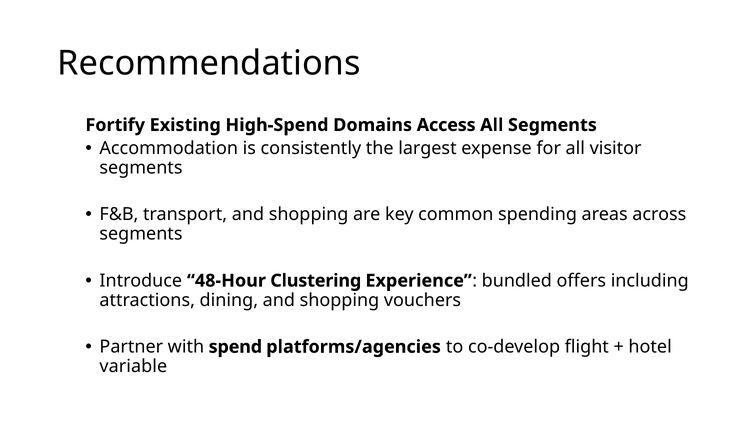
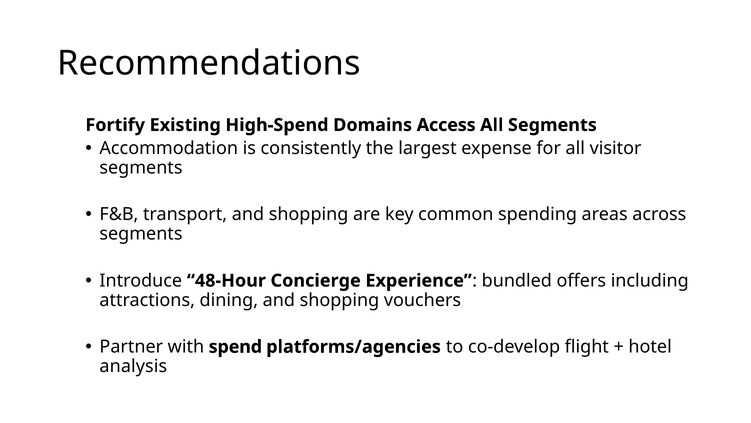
Clustering: Clustering -> Concierge
variable: variable -> analysis
